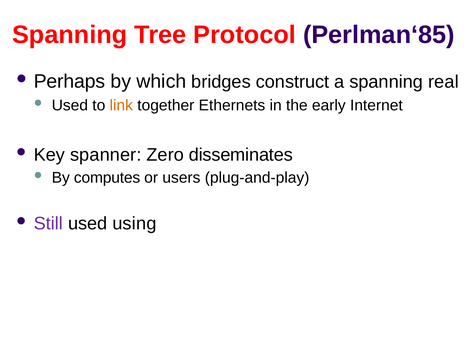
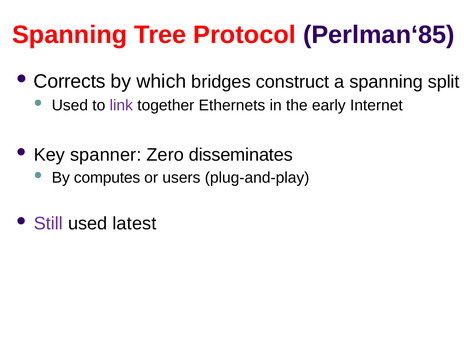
Perhaps: Perhaps -> Corrects
real: real -> split
link colour: orange -> purple
using: using -> latest
